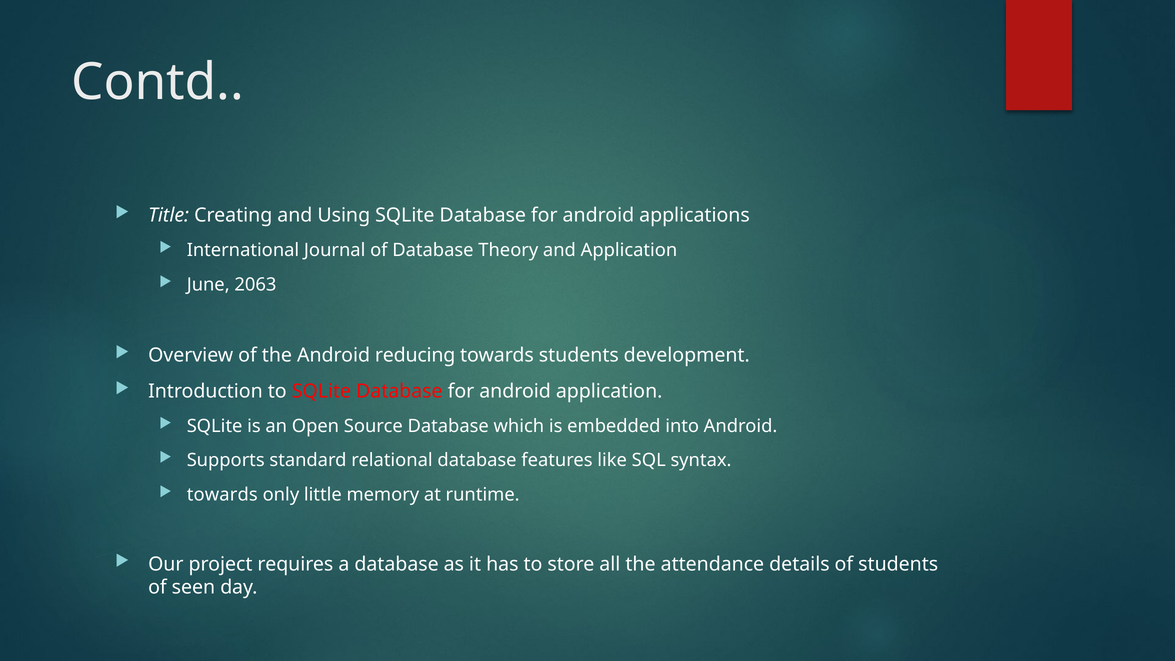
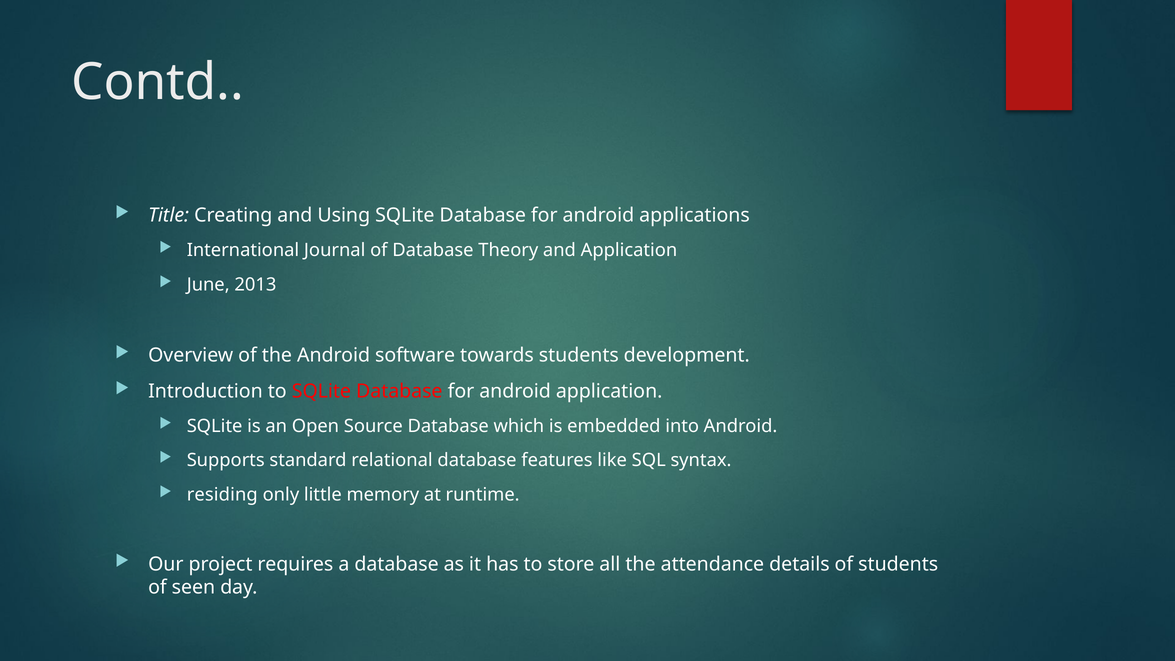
2063: 2063 -> 2013
reducing: reducing -> software
towards at (222, 495): towards -> residing
